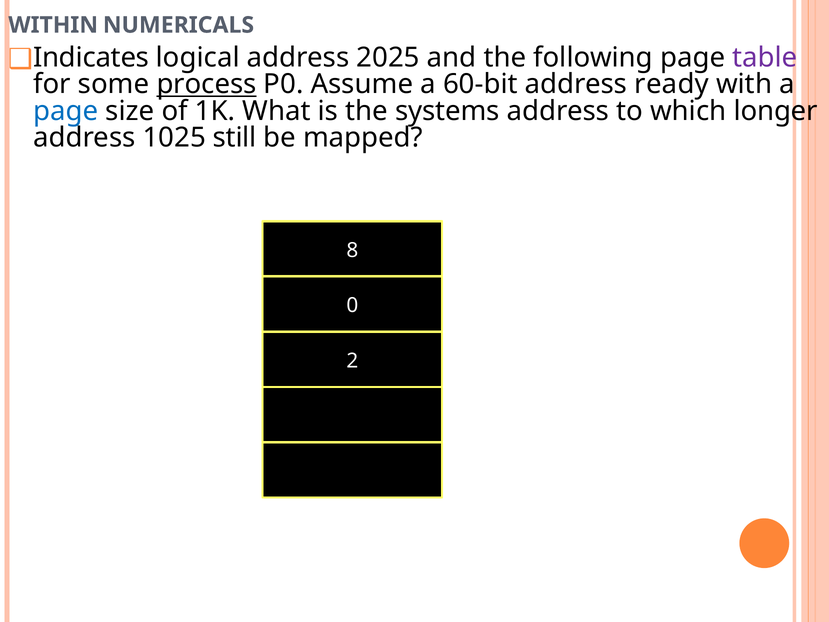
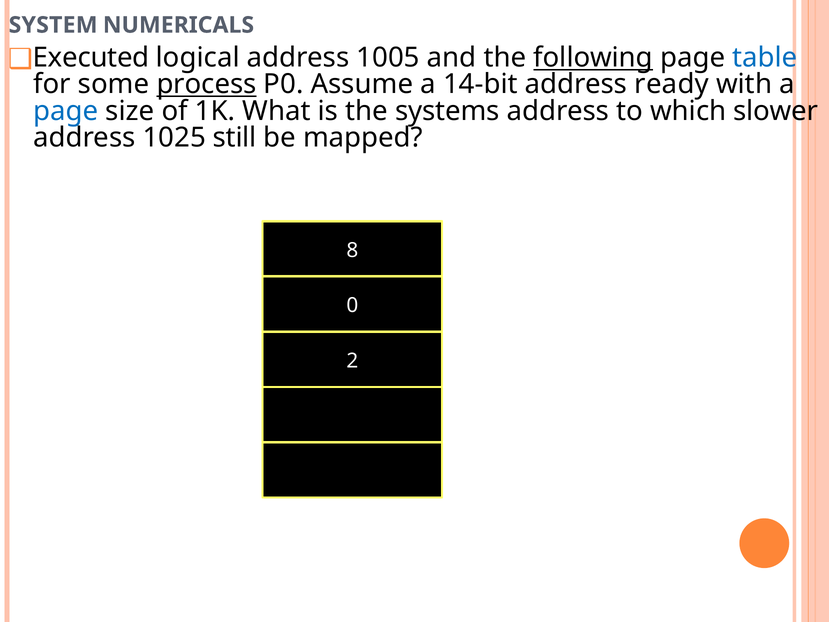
WITHIN: WITHIN -> SYSTEM
Indicates: Indicates -> Executed
2025: 2025 -> 1005
following underline: none -> present
table colour: purple -> blue
60-bit: 60-bit -> 14-bit
longer: longer -> slower
